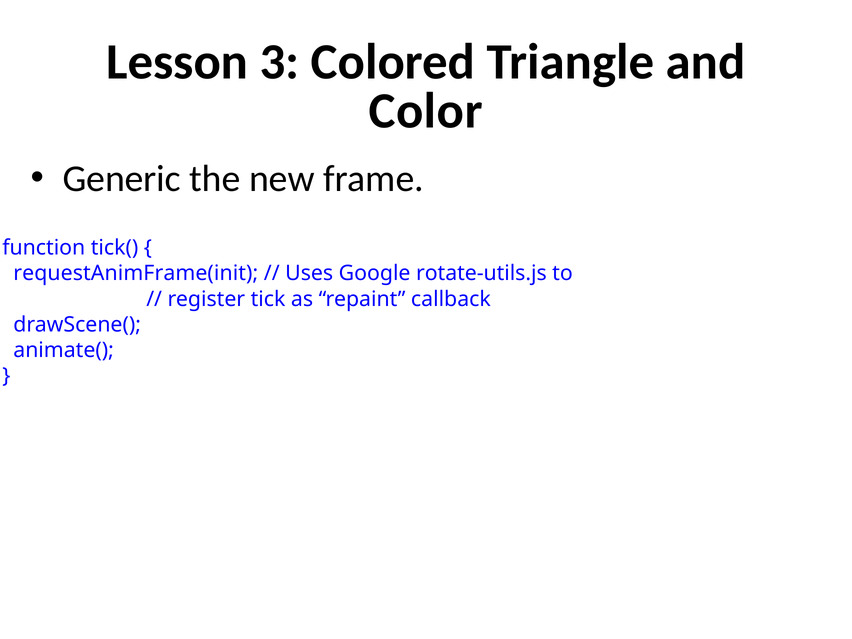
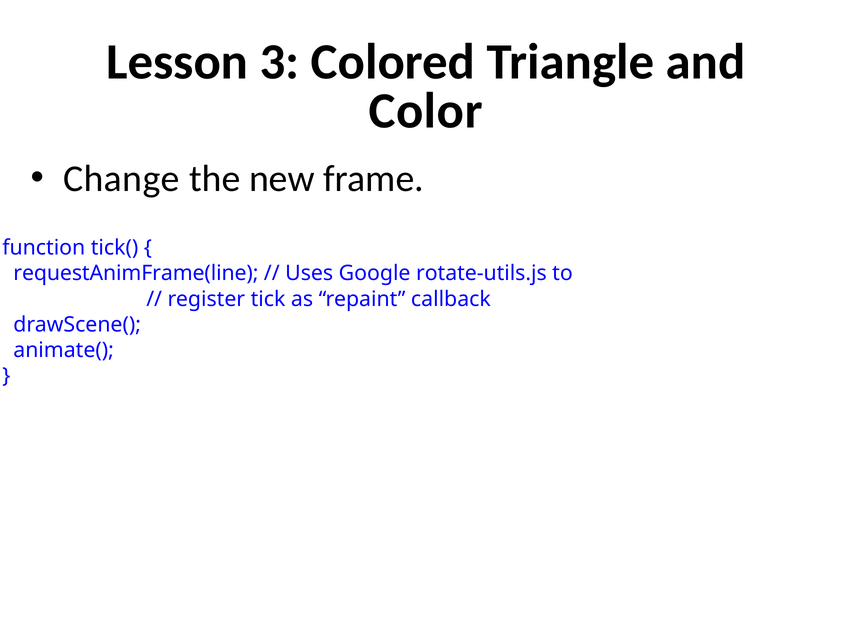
Generic: Generic -> Change
requestAnimFrame(init: requestAnimFrame(init -> requestAnimFrame(line
